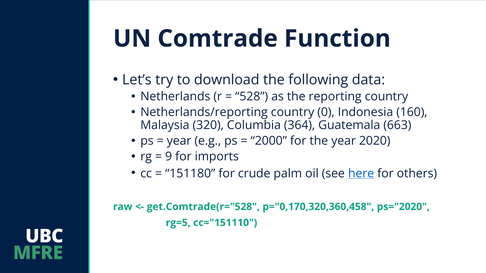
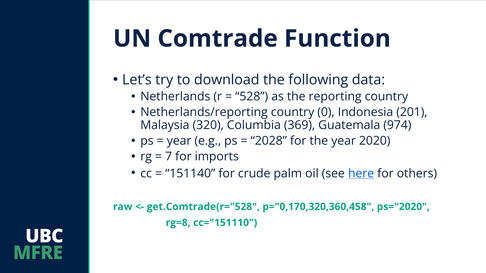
160: 160 -> 201
364: 364 -> 369
663: 663 -> 974
2000: 2000 -> 2028
9: 9 -> 7
151180: 151180 -> 151140
rg=5: rg=5 -> rg=8
